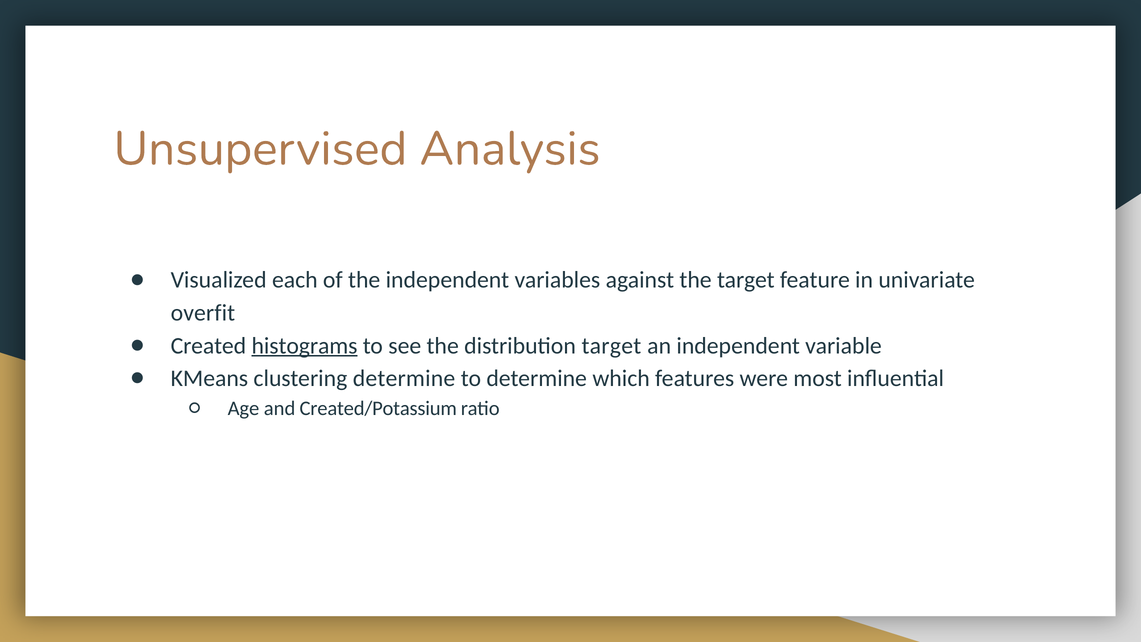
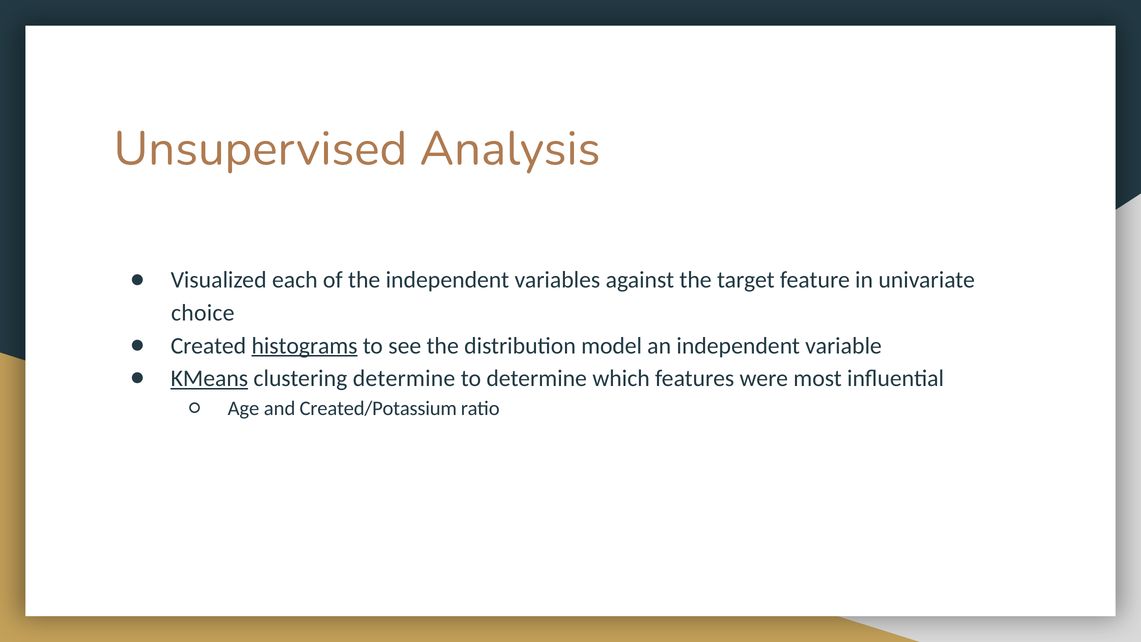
overfit: overfit -> choice
distribution target: target -> model
KMeans underline: none -> present
